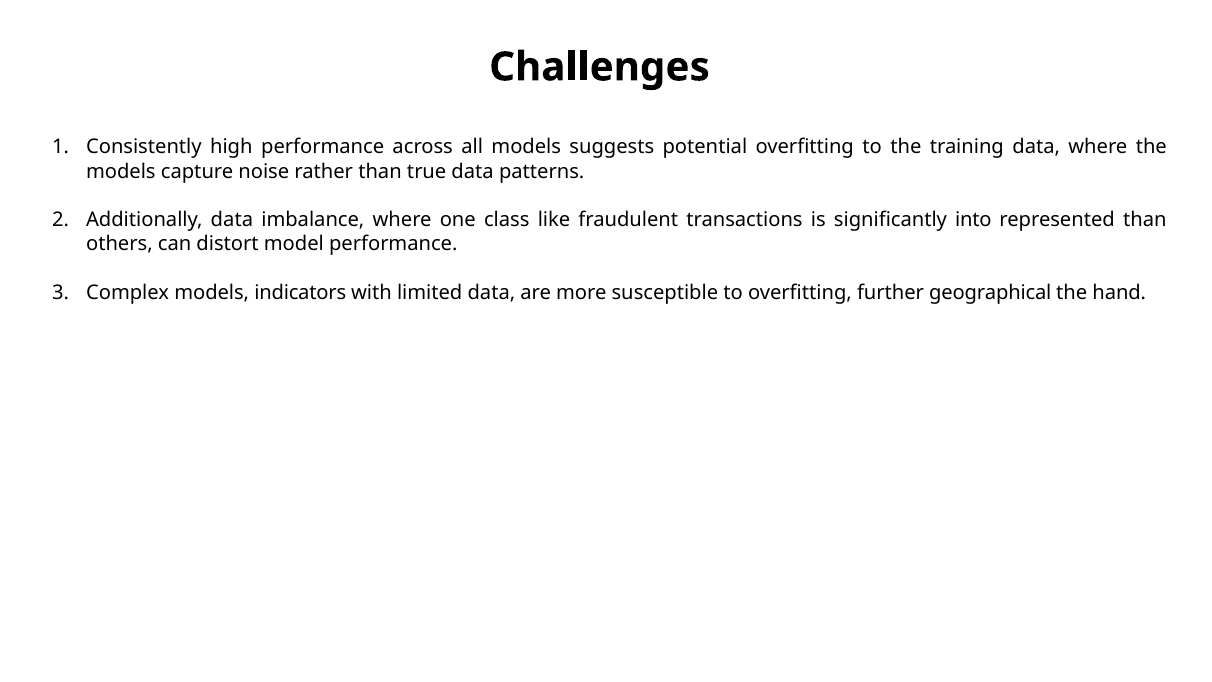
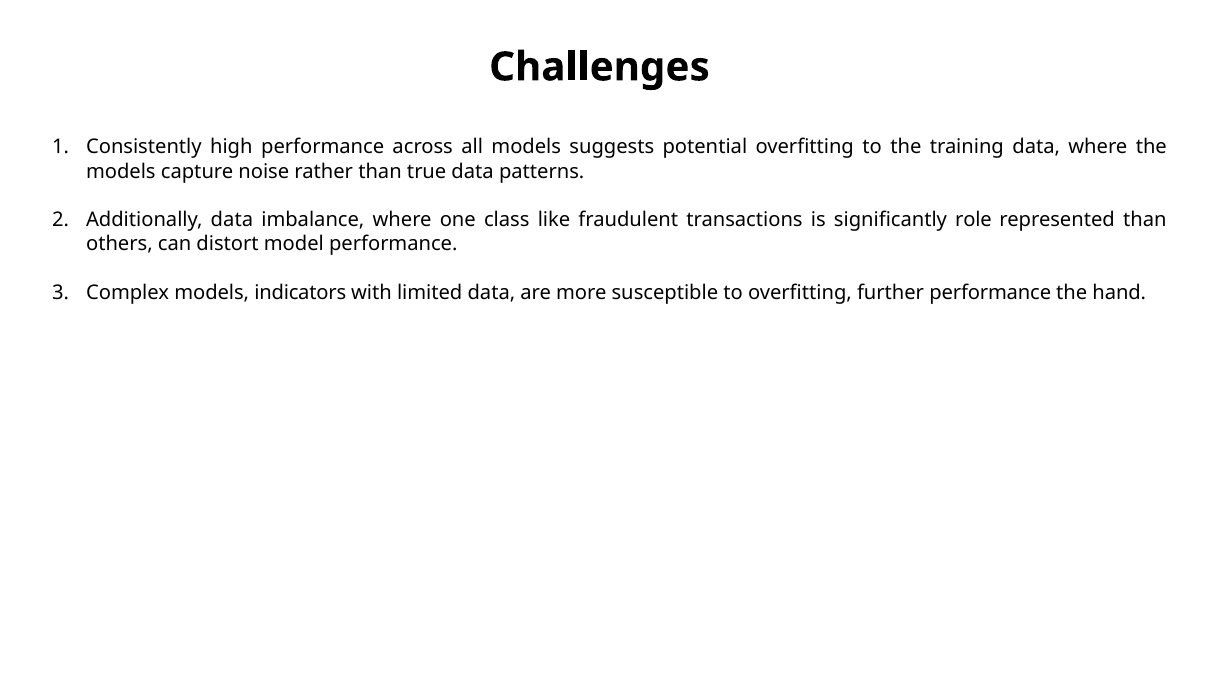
into: into -> role
further geographical: geographical -> performance
